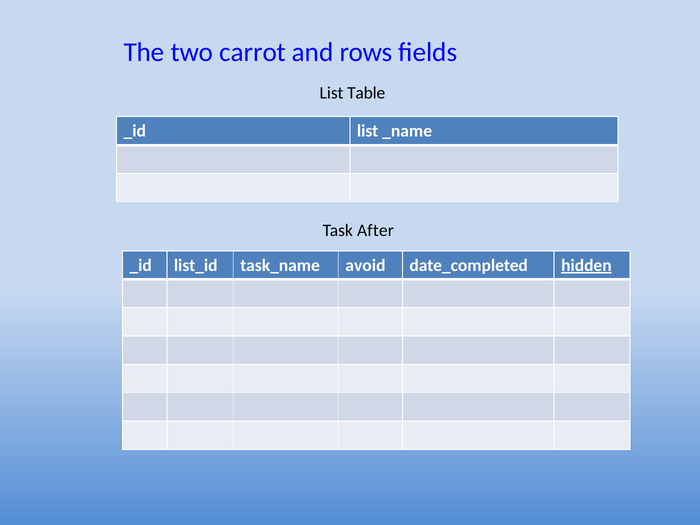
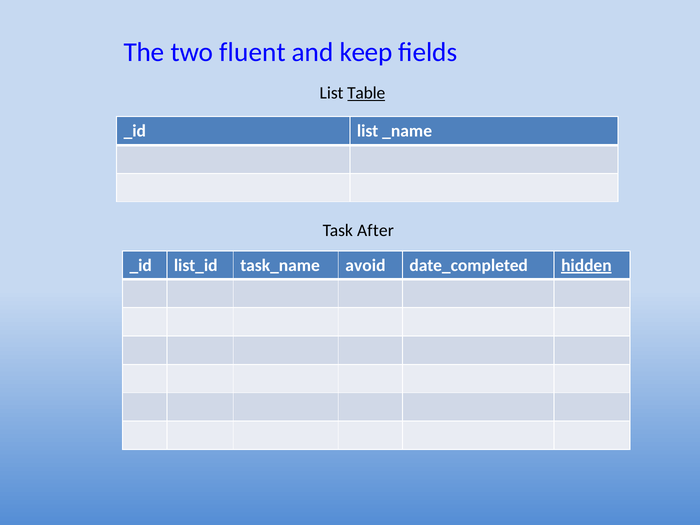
carrot: carrot -> fluent
rows: rows -> keep
Table underline: none -> present
